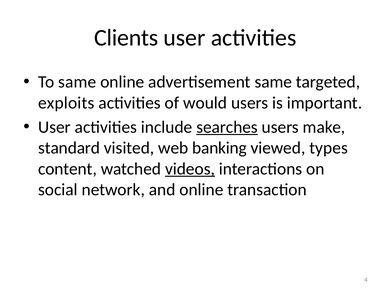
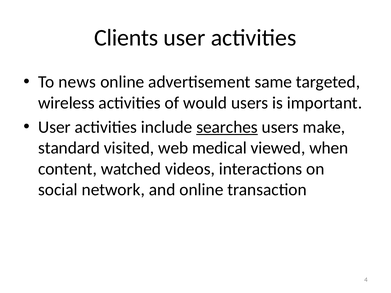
To same: same -> news
exploits: exploits -> wireless
banking: banking -> medical
types: types -> when
videos underline: present -> none
